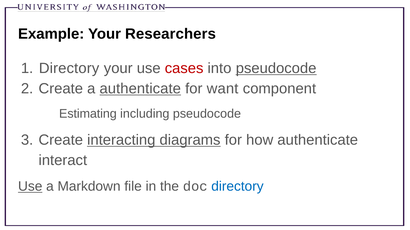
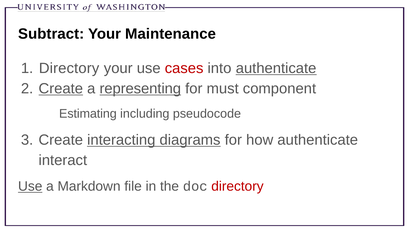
Example: Example -> Subtract
Researchers: Researchers -> Maintenance
into pseudocode: pseudocode -> authenticate
Create at (61, 89) underline: none -> present
a authenticate: authenticate -> representing
want: want -> must
directory at (237, 187) colour: blue -> red
